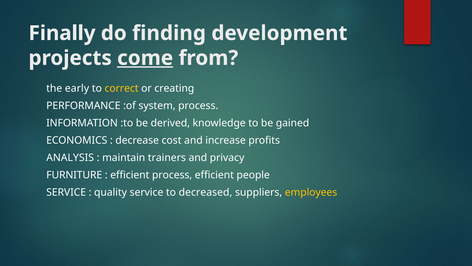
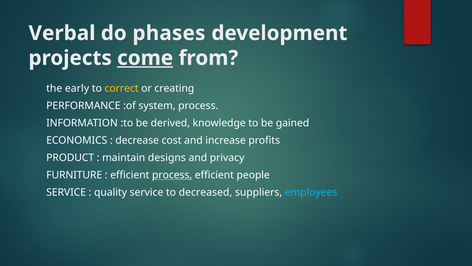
Finally: Finally -> Verbal
finding: finding -> phases
ANALYSIS: ANALYSIS -> PRODUCT
trainers: trainers -> designs
process at (172, 175) underline: none -> present
employees colour: yellow -> light blue
